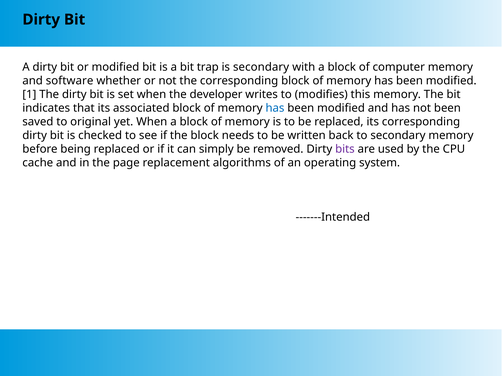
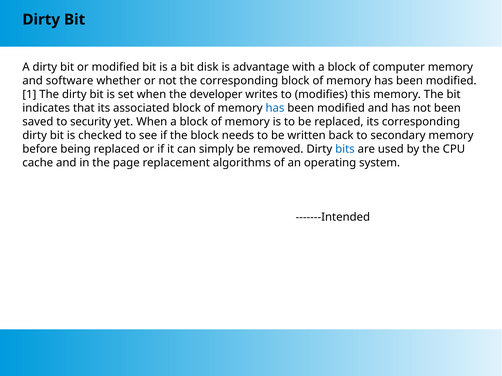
trap: trap -> disk
is secondary: secondary -> advantage
original: original -> security
bits colour: purple -> blue
